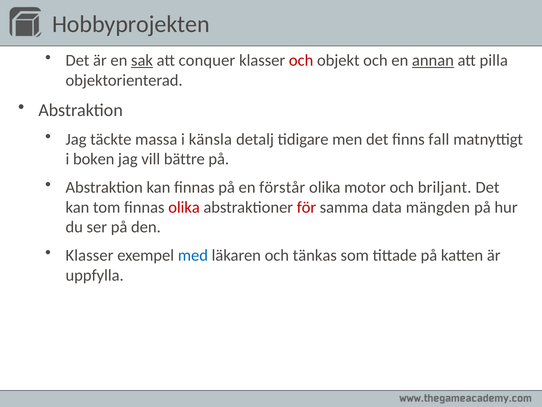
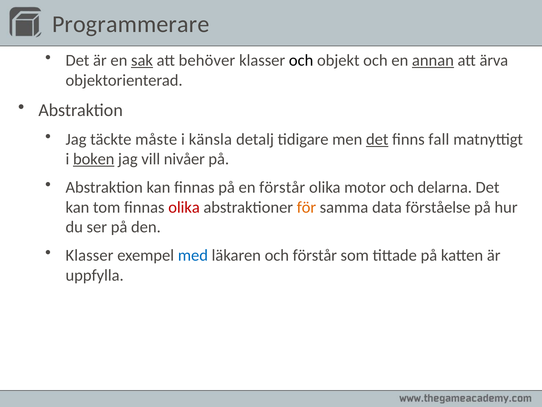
Hobbyprojekten: Hobbyprojekten -> Programmerare
conquer: conquer -> behöver
och at (301, 60) colour: red -> black
pilla: pilla -> ärva
massa: massa -> måste
det at (377, 139) underline: none -> present
boken underline: none -> present
bättre: bättre -> nivåer
briljant: briljant -> delarna
för colour: red -> orange
mängden: mängden -> förståelse
och tänkas: tänkas -> förstår
